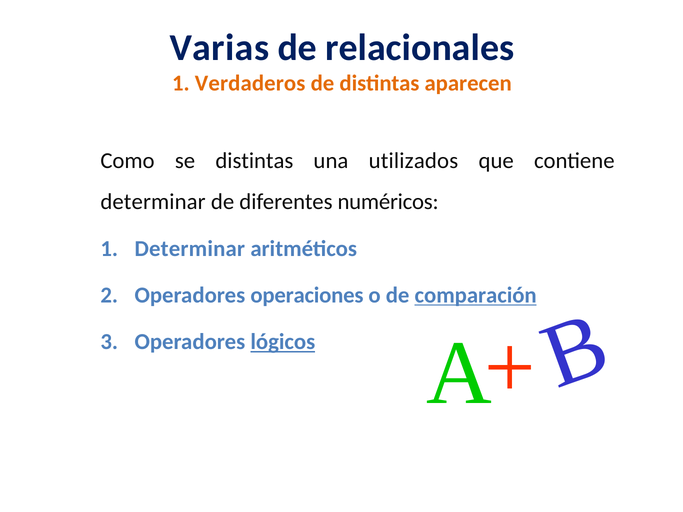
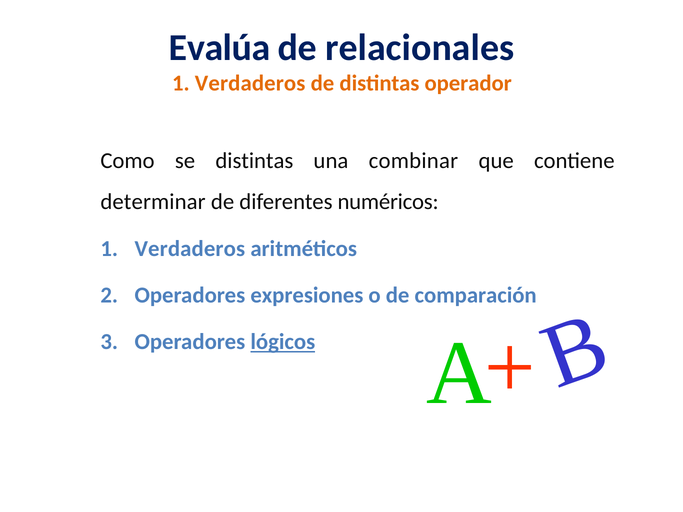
Varias: Varias -> Evalúa
aparecen: aparecen -> operador
utilizados: utilizados -> combinar
Determinar at (190, 249): Determinar -> Verdaderos
operaciones: operaciones -> expresiones
comparación underline: present -> none
